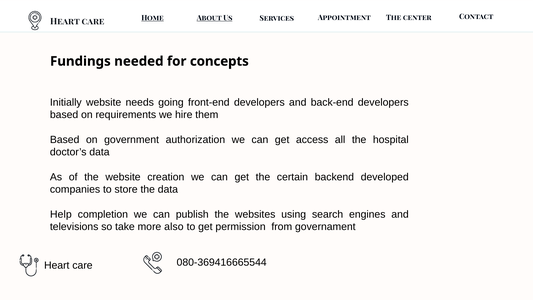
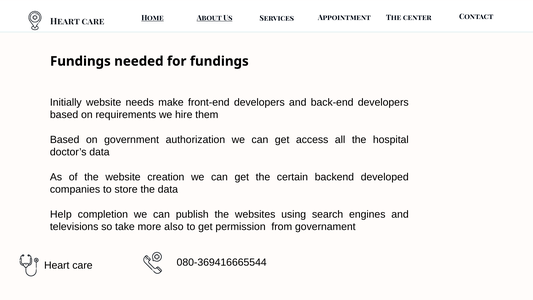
for concepts: concepts -> fundings
going: going -> make
